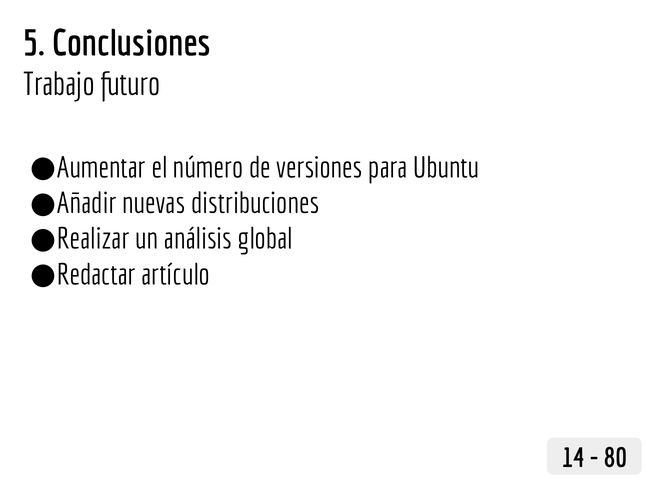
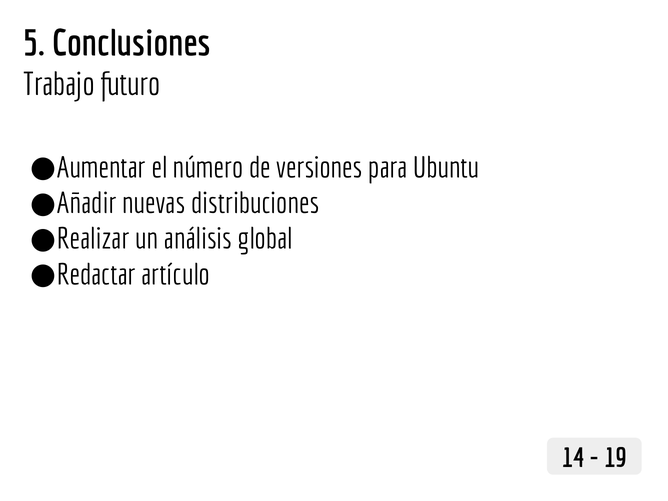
80: 80 -> 19
